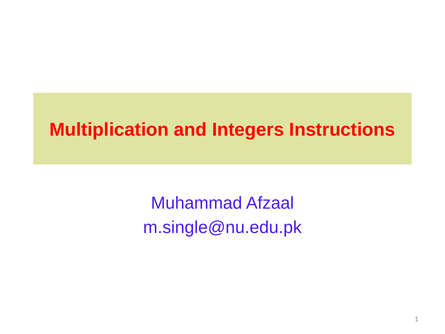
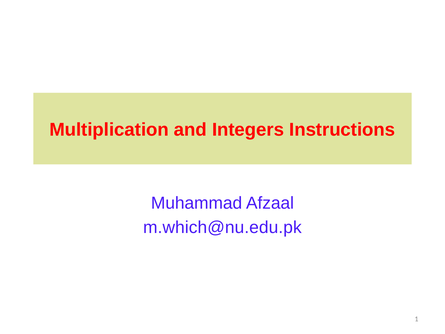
m.single@nu.edu.pk: m.single@nu.edu.pk -> m.which@nu.edu.pk
